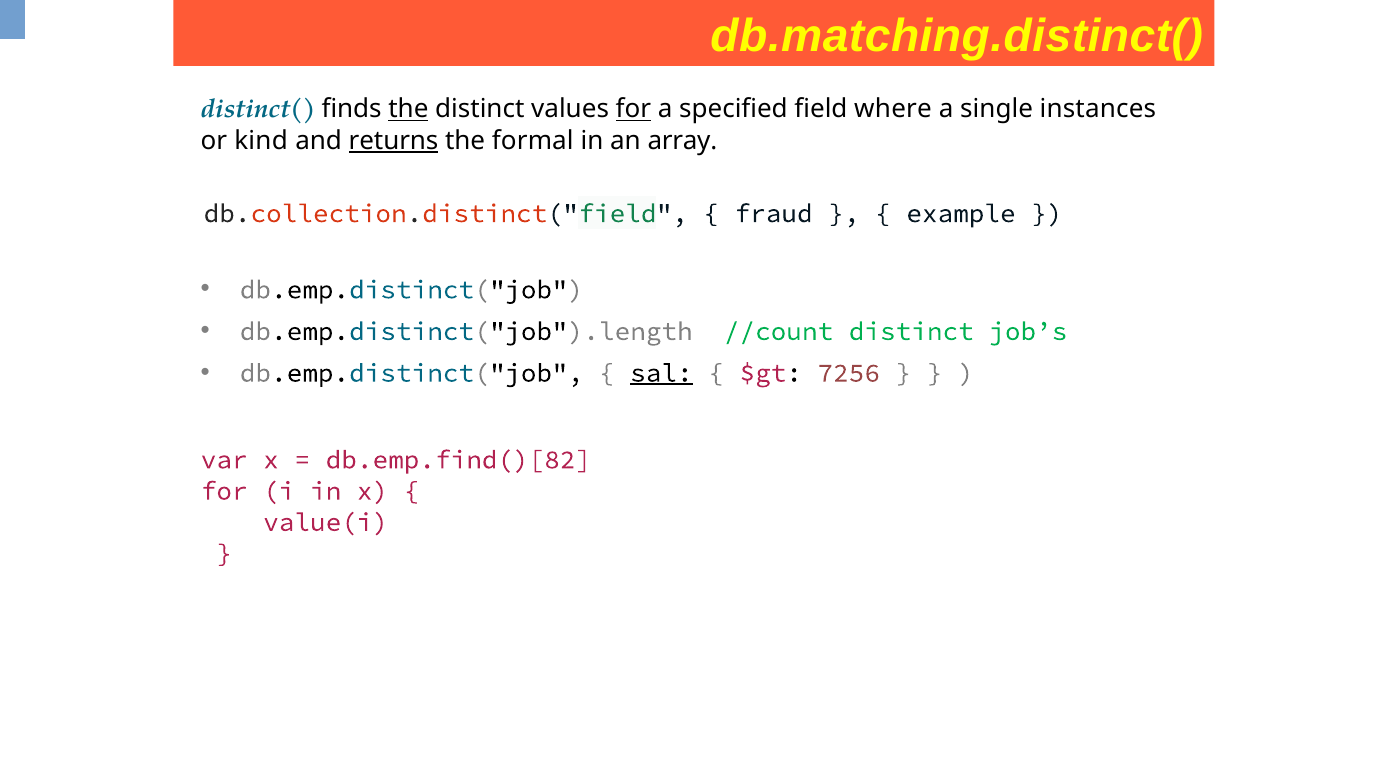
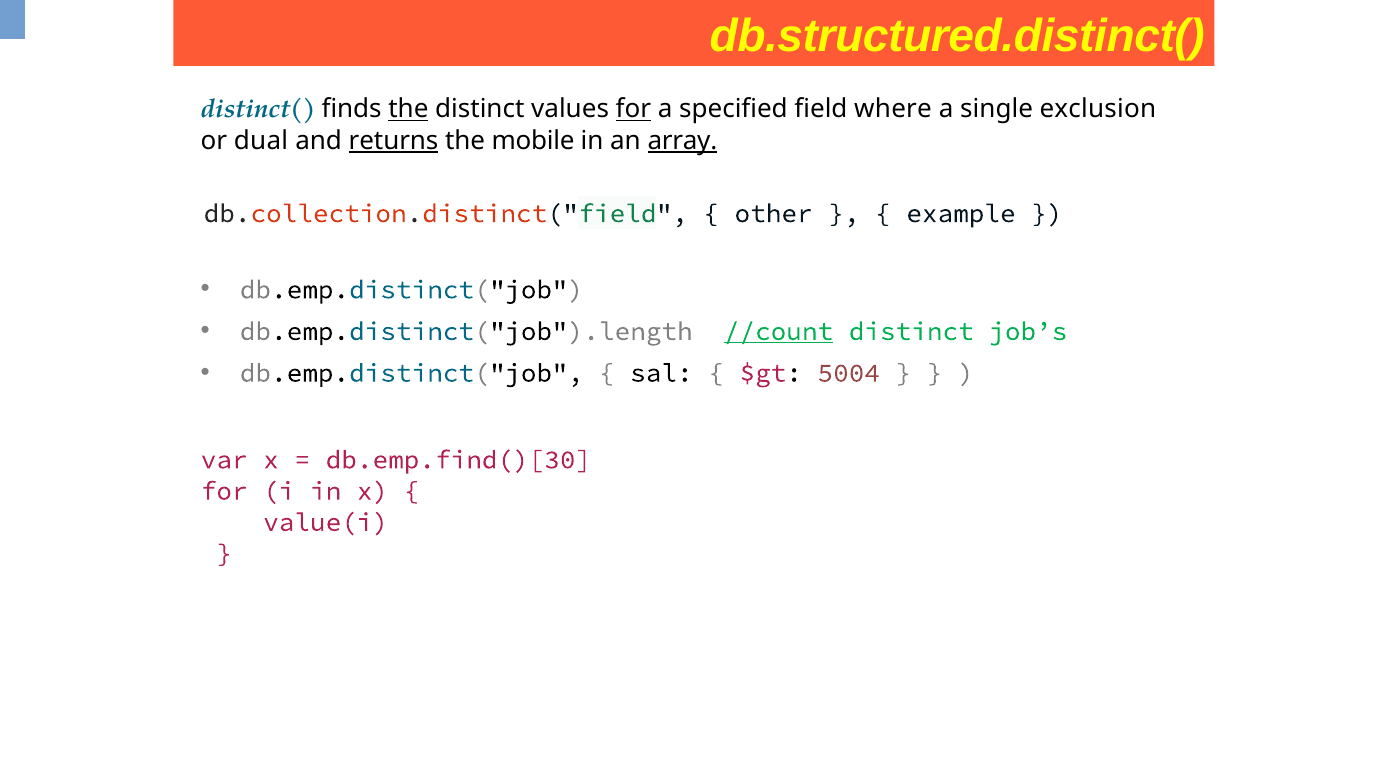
db.matching.distinct(: db.matching.distinct( -> db.structured.distinct(
instances: instances -> exclusion
kind: kind -> dual
formal: formal -> mobile
array underline: none -> present
fraud: fraud -> other
//count underline: none -> present
sal underline: present -> none
7256: 7256 -> 5004
db.emp.find()[82: db.emp.find()[82 -> db.emp.find()[30
